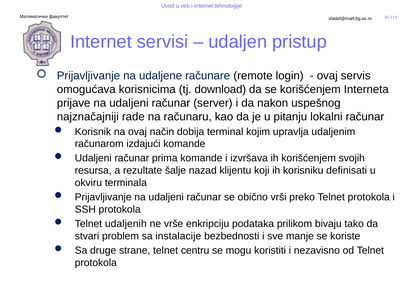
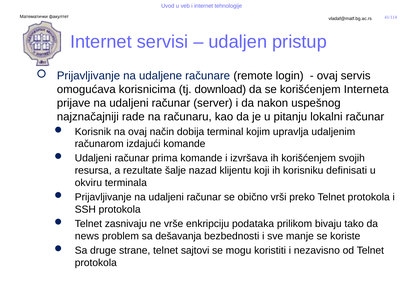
udaljenih: udaljenih -> zasnivaju
stvari: stvari -> news
instalacije: instalacije -> dešavanja
centru: centru -> sajtovi
